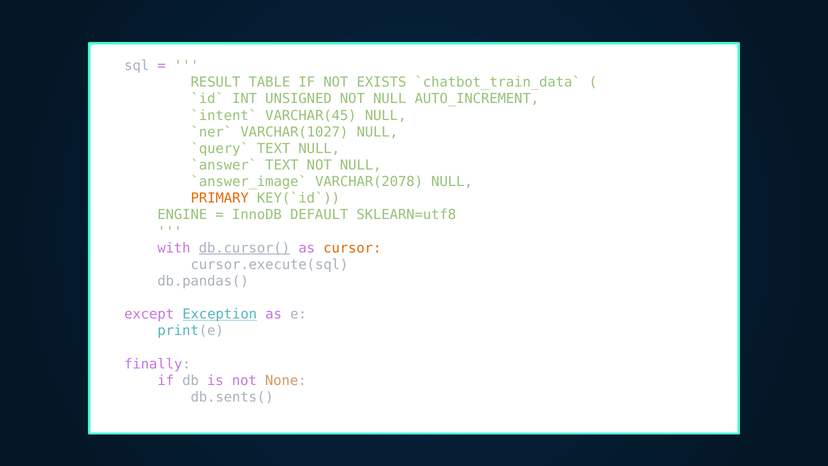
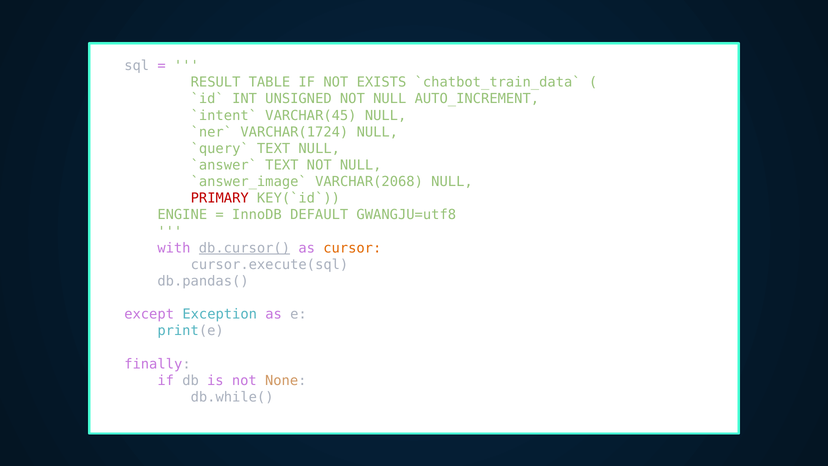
VARCHAR(1027: VARCHAR(1027 -> VARCHAR(1724
VARCHAR(2078: VARCHAR(2078 -> VARCHAR(2068
PRIMARY colour: orange -> red
SKLEARN=utf8: SKLEARN=utf8 -> GWANGJU=utf8
Exception underline: present -> none
db.sents(: db.sents( -> db.while(
